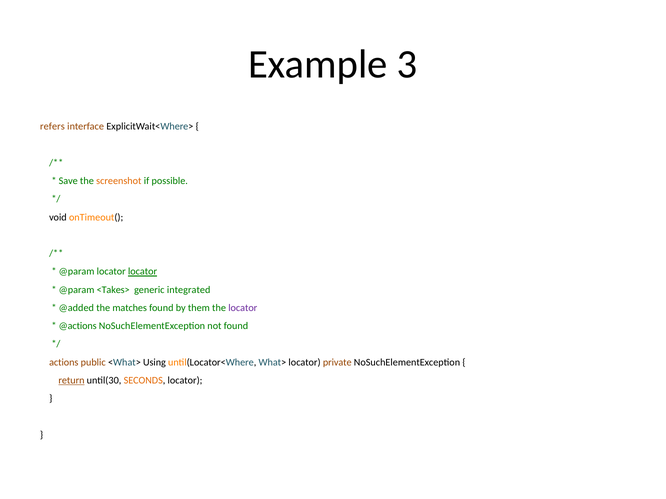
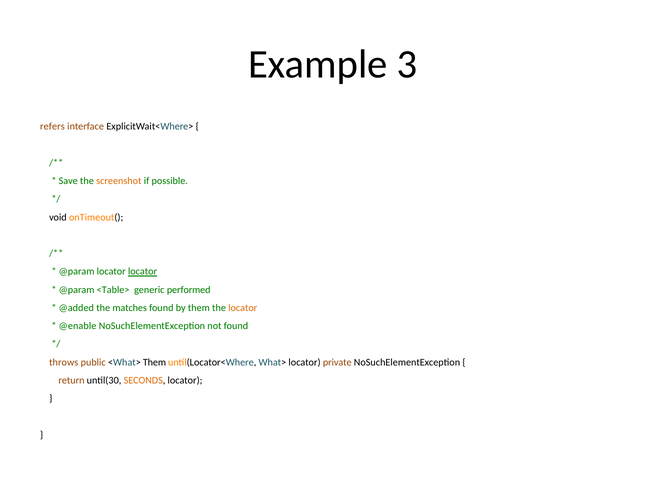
<Takes>: <Takes> -> <Table>
integrated: integrated -> performed
locator at (243, 308) colour: purple -> orange
@actions: @actions -> @enable
actions: actions -> throws
<What> Using: Using -> Them
return underline: present -> none
